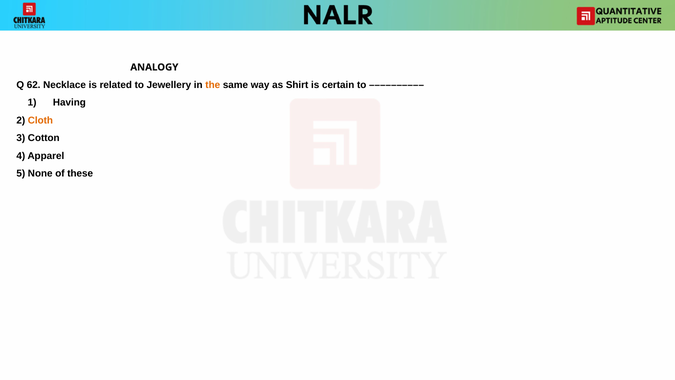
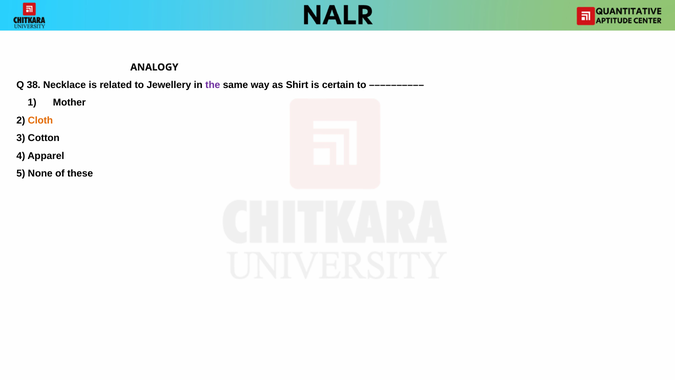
62: 62 -> 38
the colour: orange -> purple
Having: Having -> Mother
